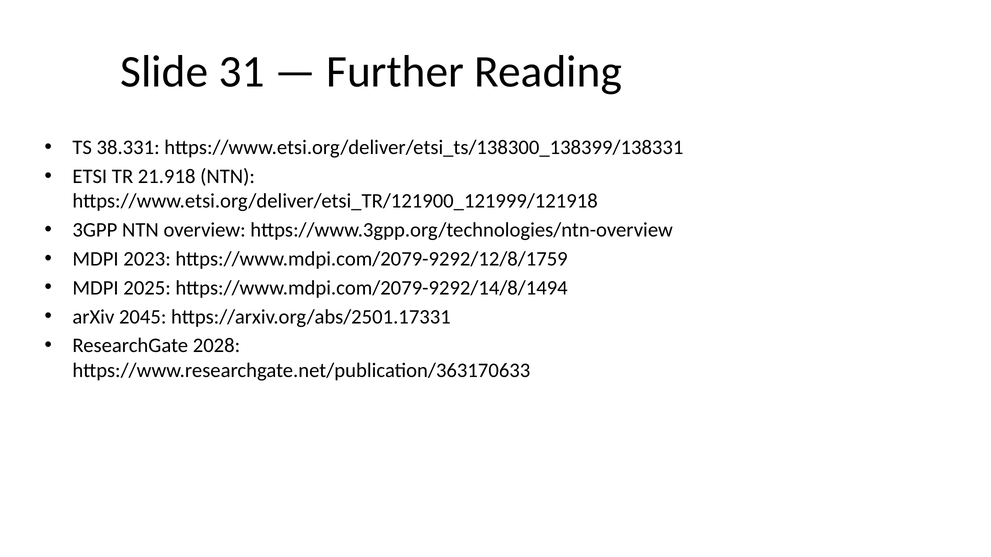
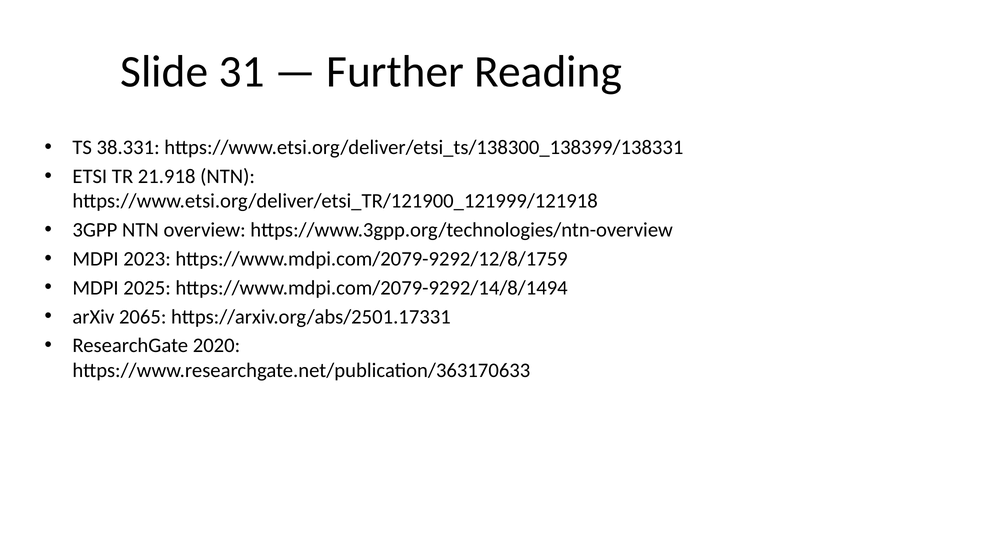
2045: 2045 -> 2065
2028: 2028 -> 2020
